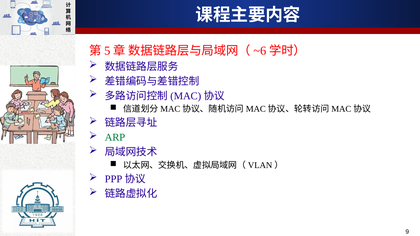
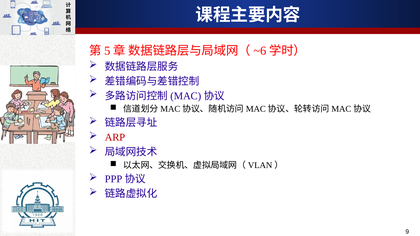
ARP colour: green -> red
